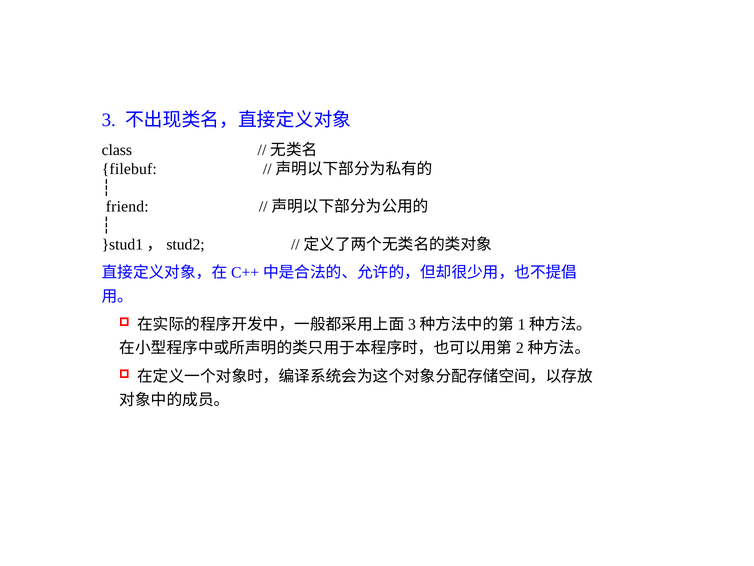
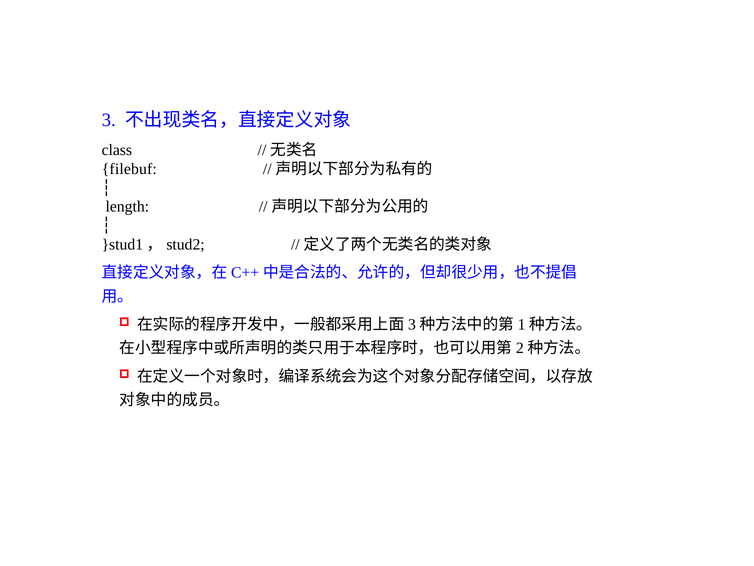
friend: friend -> length
